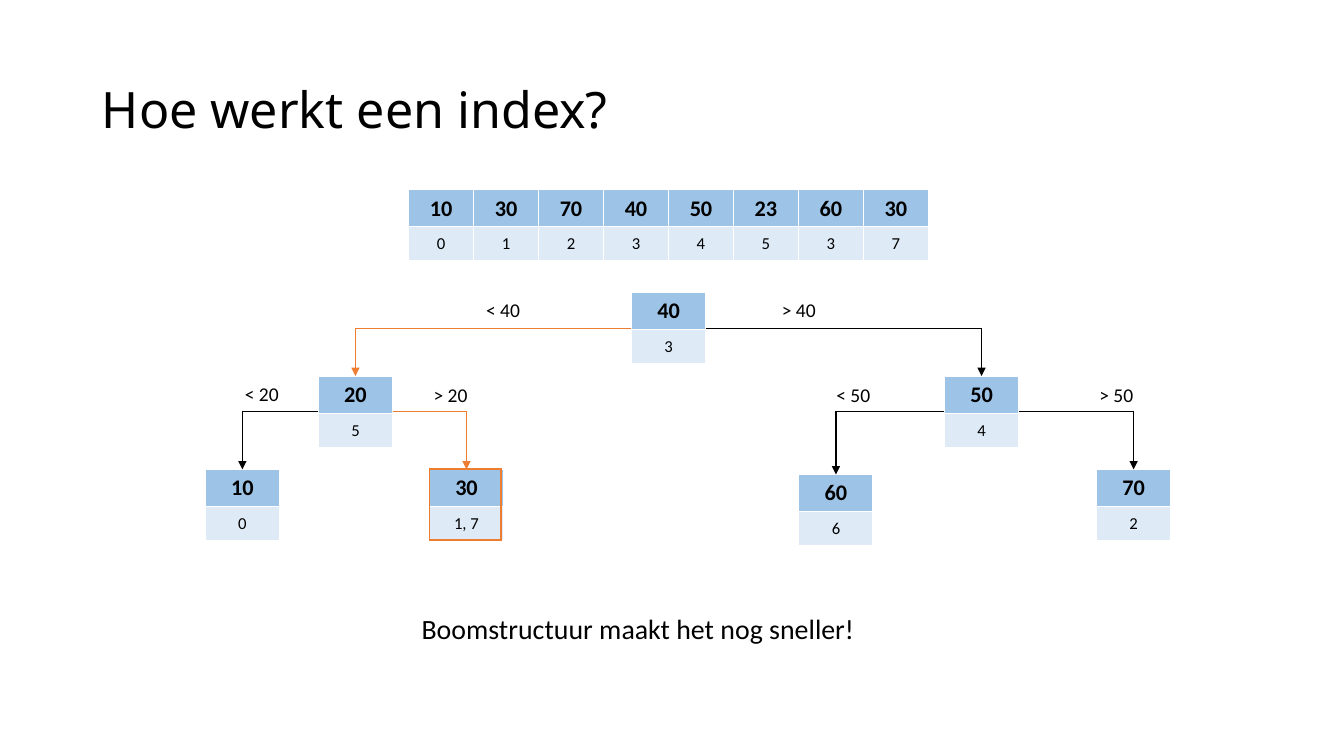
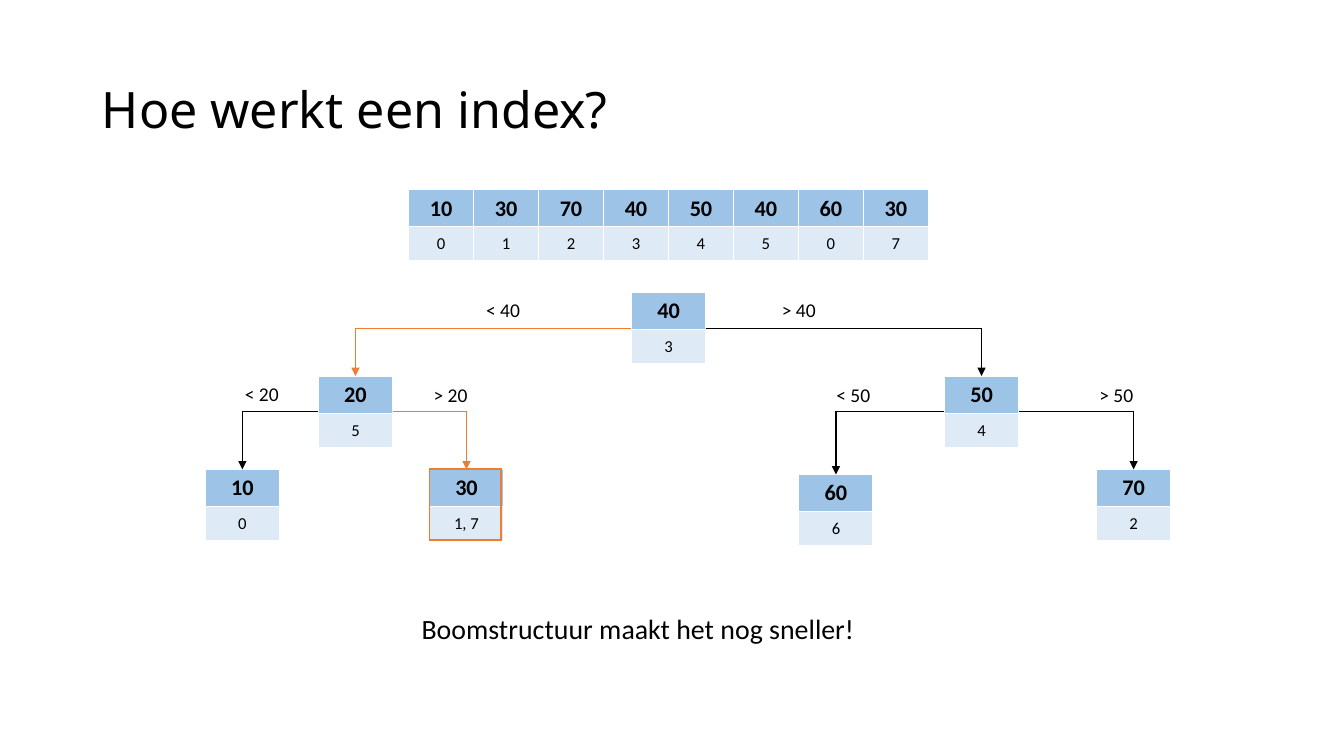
50 23: 23 -> 40
5 3: 3 -> 0
